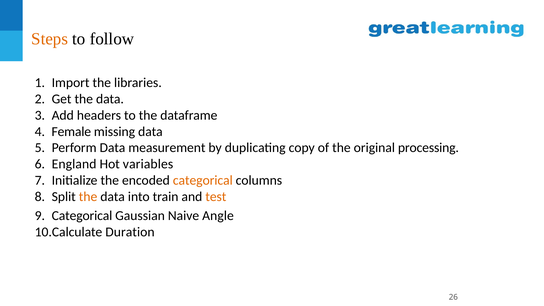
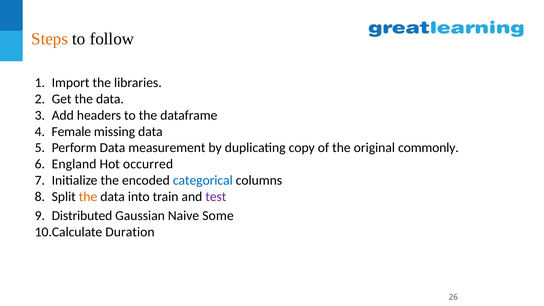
processing: processing -> commonly
variables: variables -> occurred
categorical at (203, 180) colour: orange -> blue
test colour: orange -> purple
Categorical at (82, 216): Categorical -> Distributed
Angle: Angle -> Some
